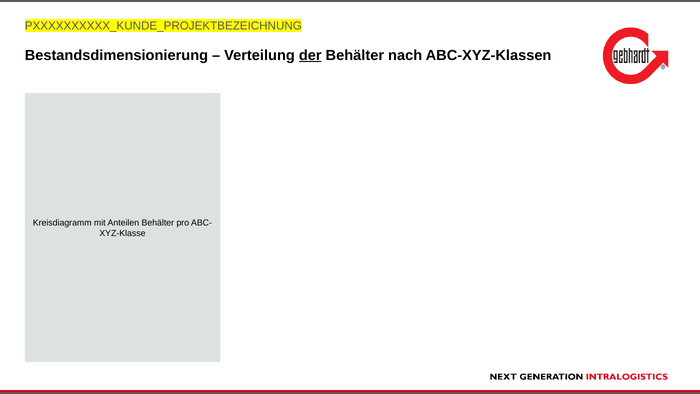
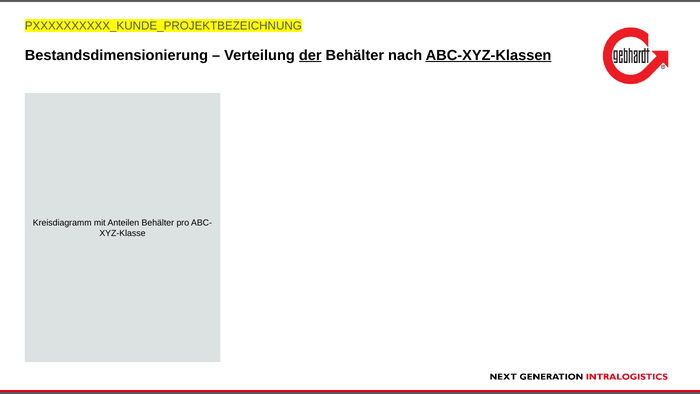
ABC-XYZ-Klassen underline: none -> present
